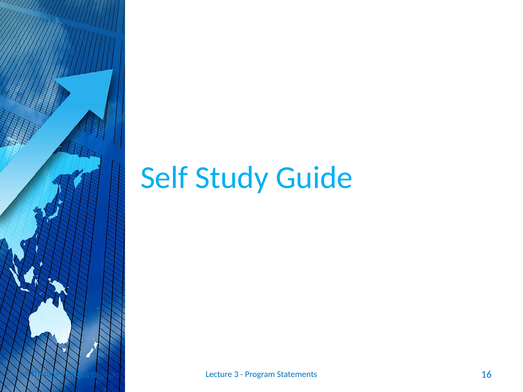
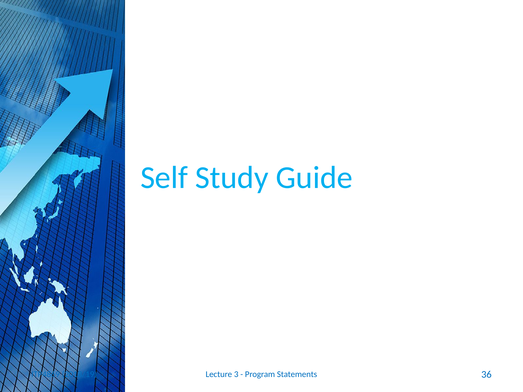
16: 16 -> 36
